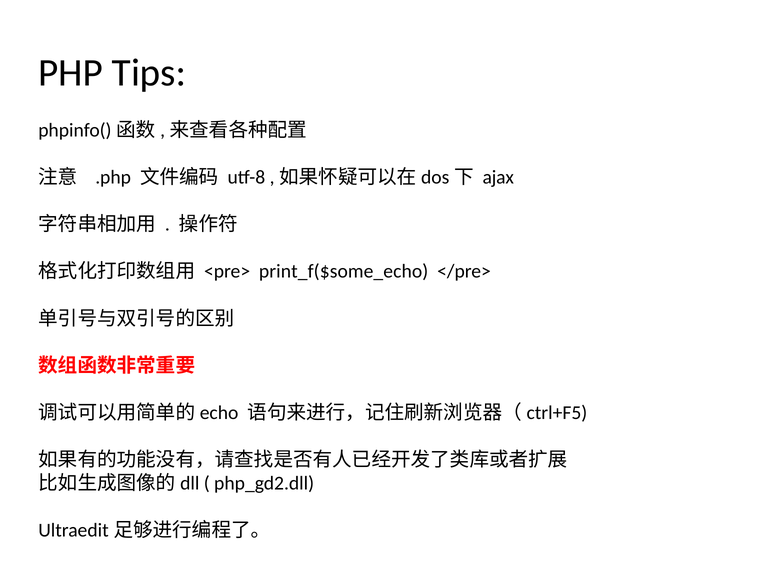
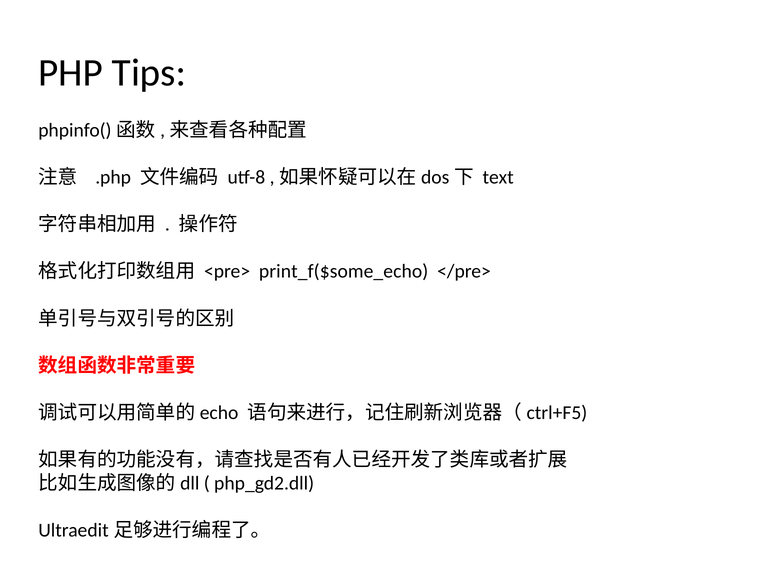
ajax: ajax -> text
